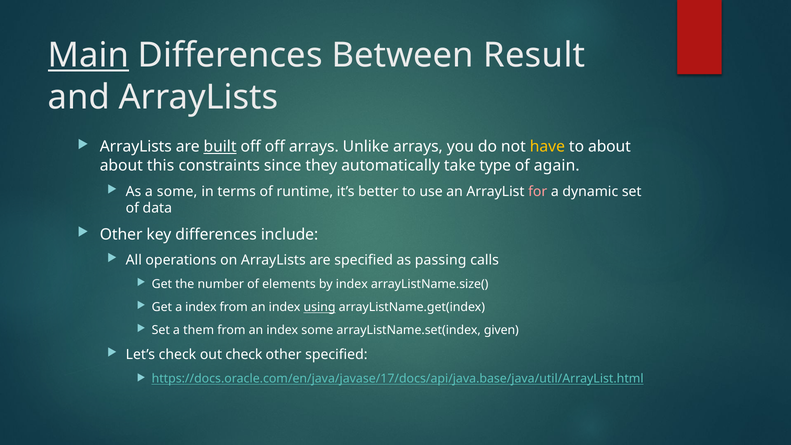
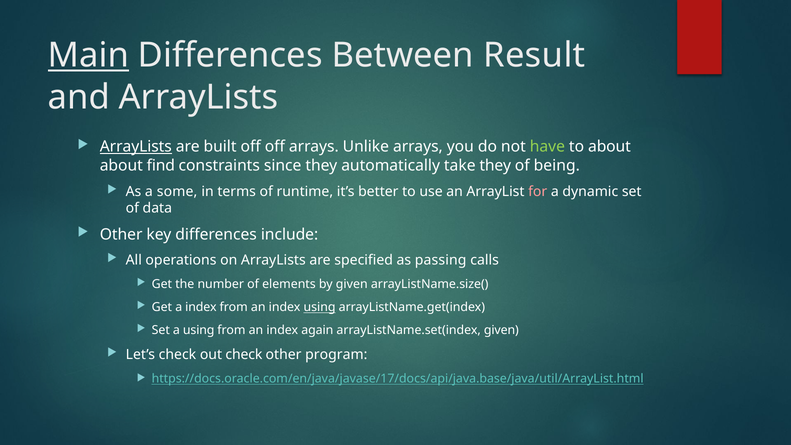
ArrayLists at (136, 147) underline: none -> present
built underline: present -> none
have colour: yellow -> light green
this: this -> find
take type: type -> they
again: again -> being
by index: index -> given
a them: them -> using
index some: some -> again
other specified: specified -> program
